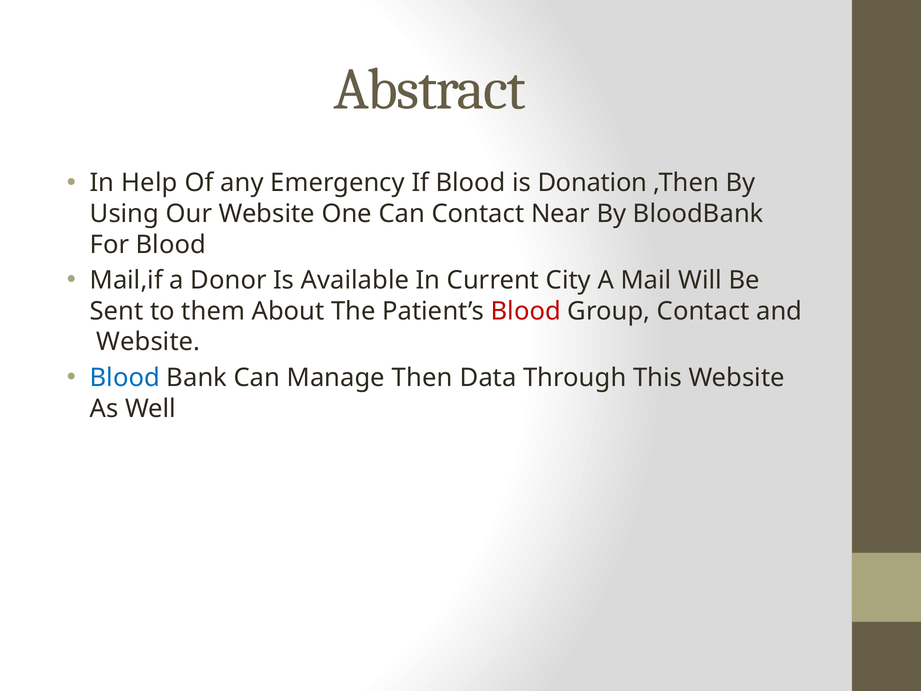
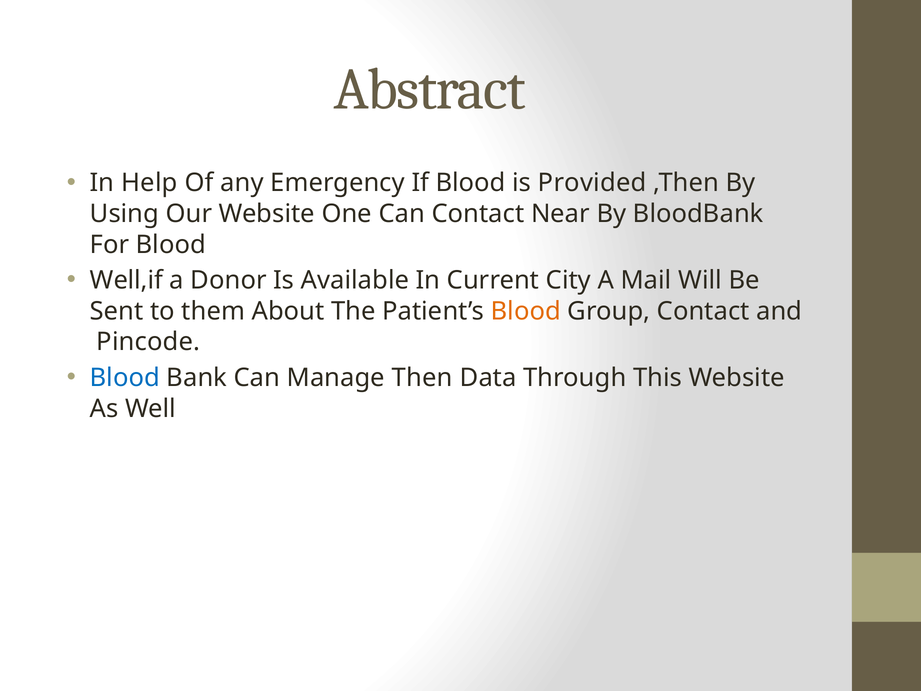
Donation: Donation -> Provided
Mail,if: Mail,if -> Well,if
Blood at (526, 311) colour: red -> orange
Website at (148, 342): Website -> Pincode
